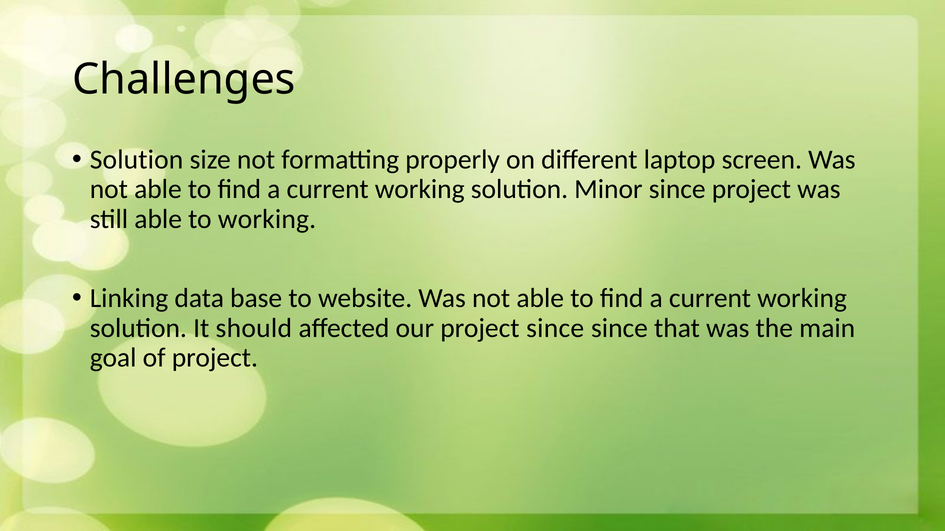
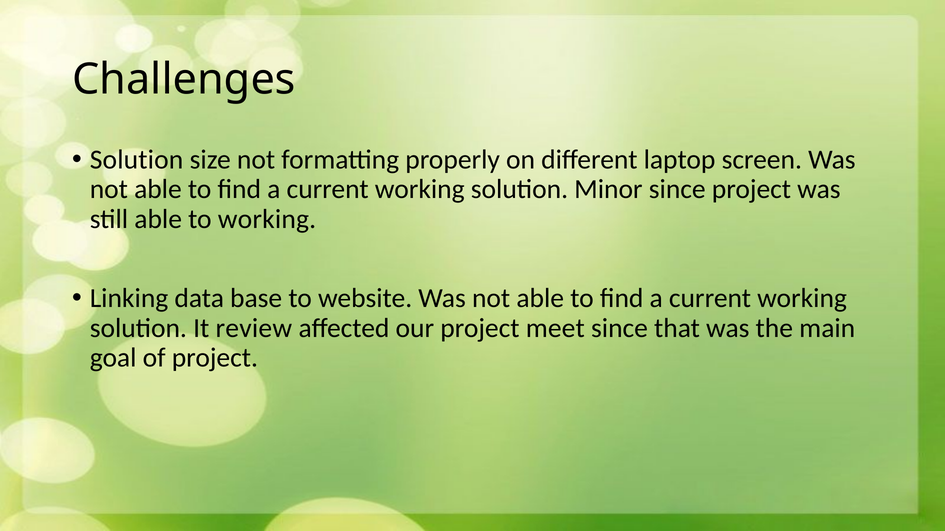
should: should -> review
project since: since -> meet
